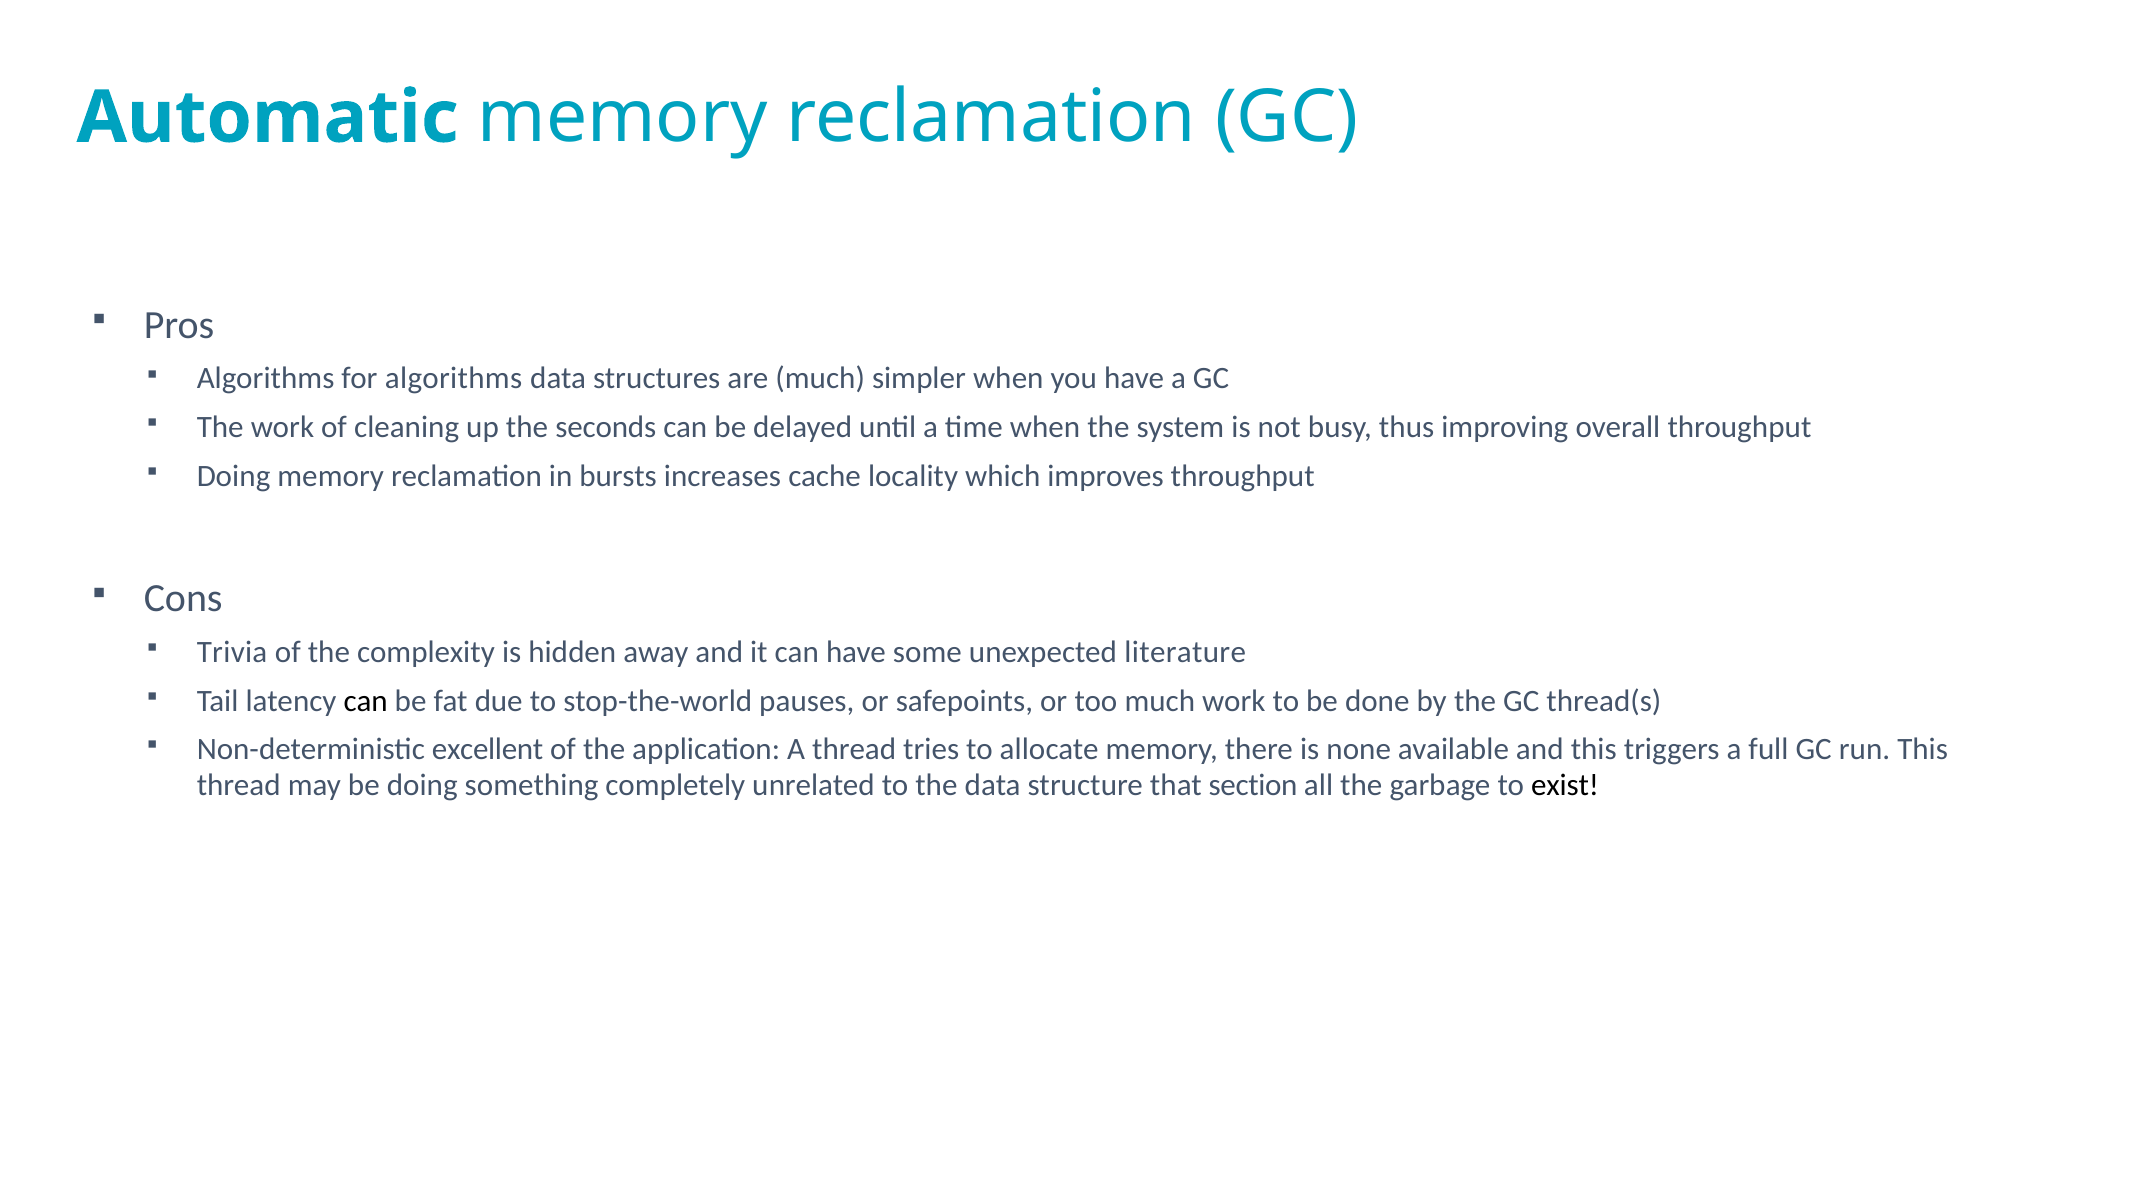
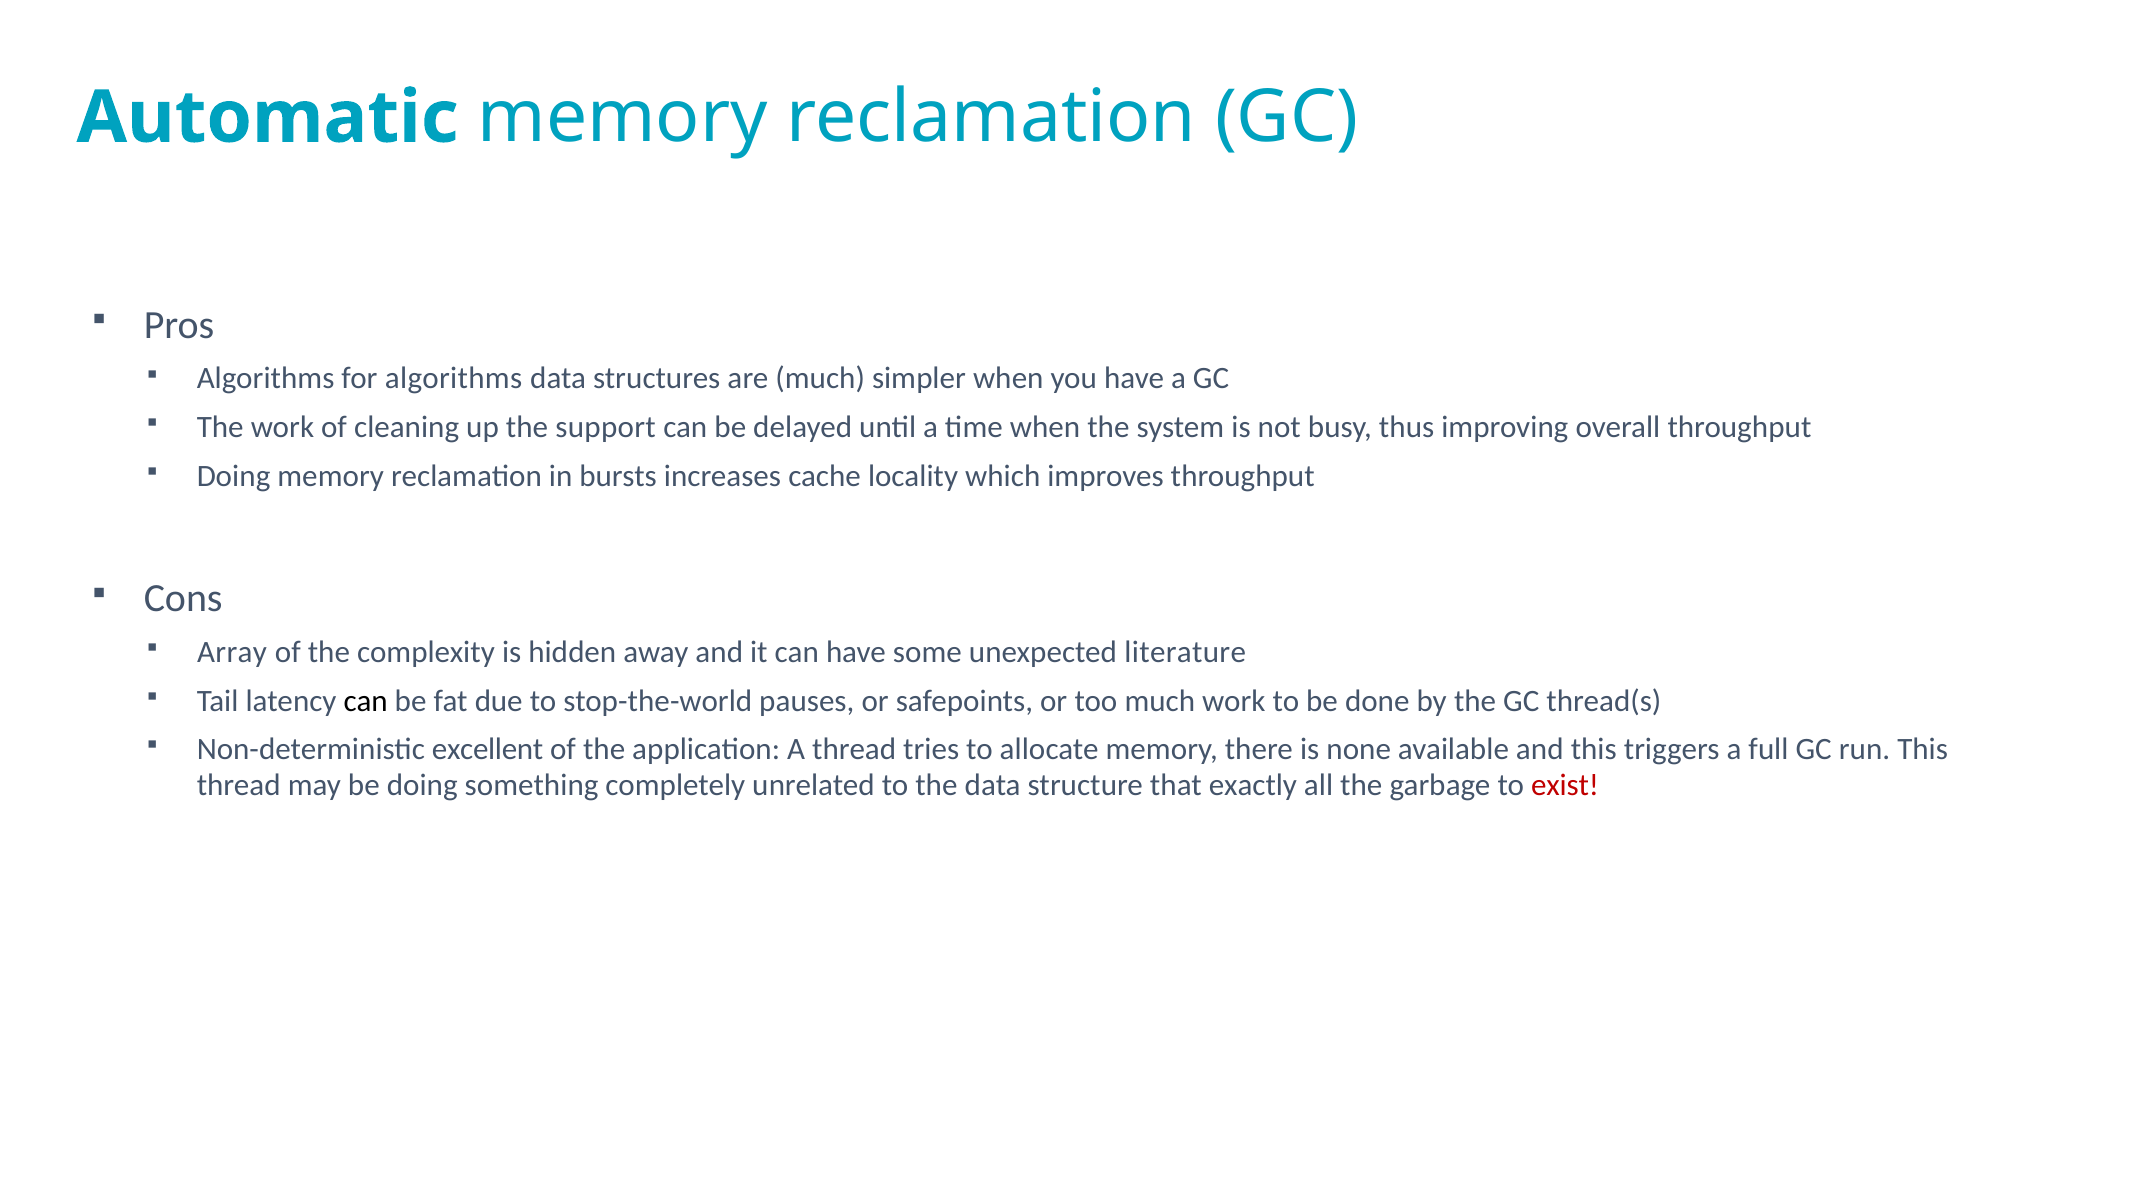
seconds: seconds -> support
Trivia: Trivia -> Array
section: section -> exactly
exist colour: black -> red
